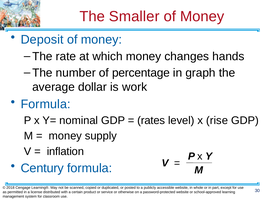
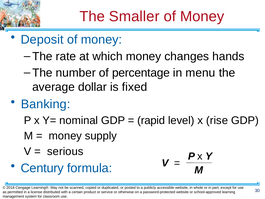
graph: graph -> menu
work: work -> fixed
Formula at (46, 104): Formula -> Banking
rates: rates -> rapid
inflation: inflation -> serious
